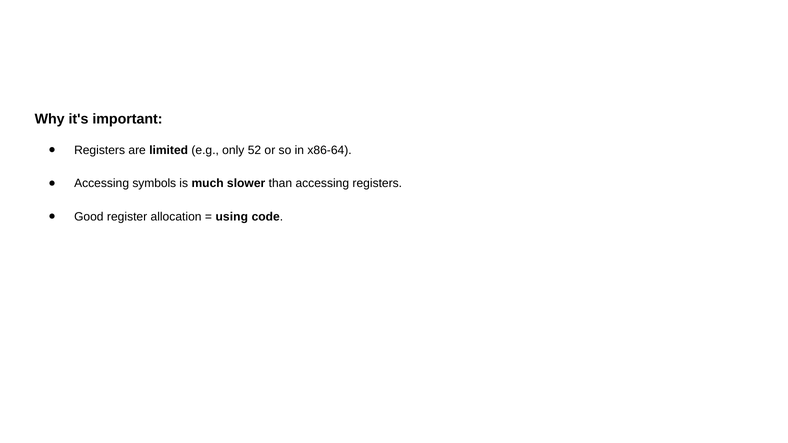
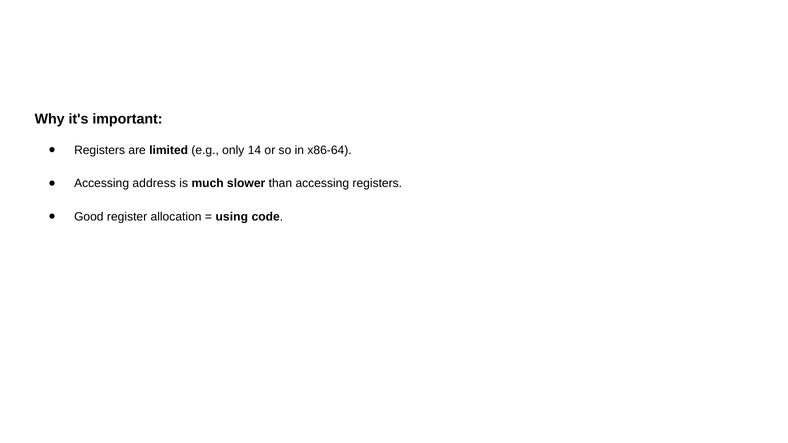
52: 52 -> 14
symbols: symbols -> address
